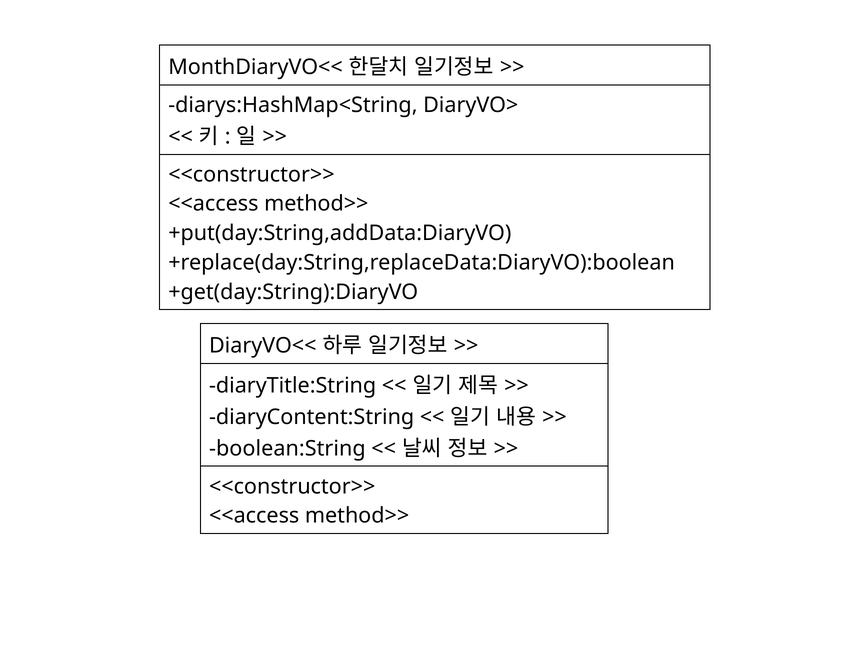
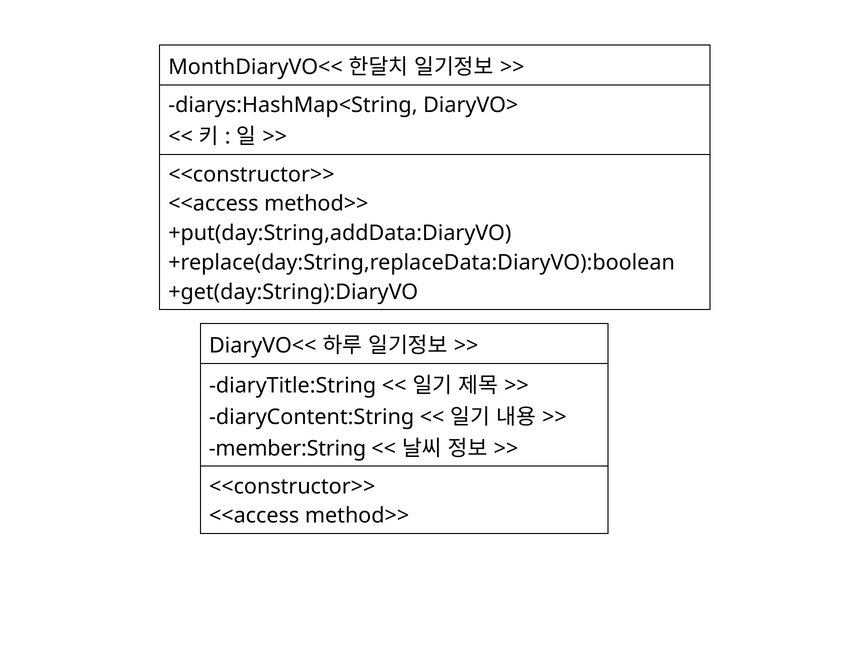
boolean:String: boolean:String -> member:String
